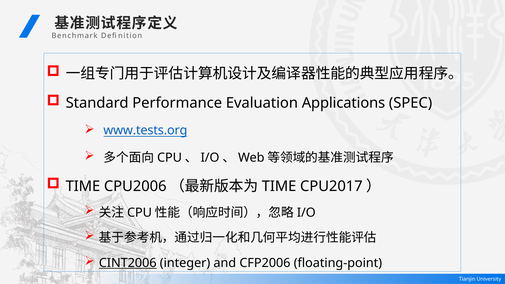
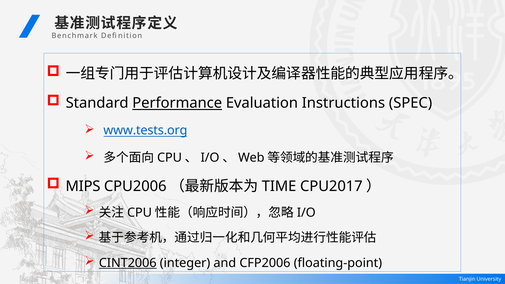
Performance underline: none -> present
Applications: Applications -> Instructions
TIME at (83, 186): TIME -> MIPS
